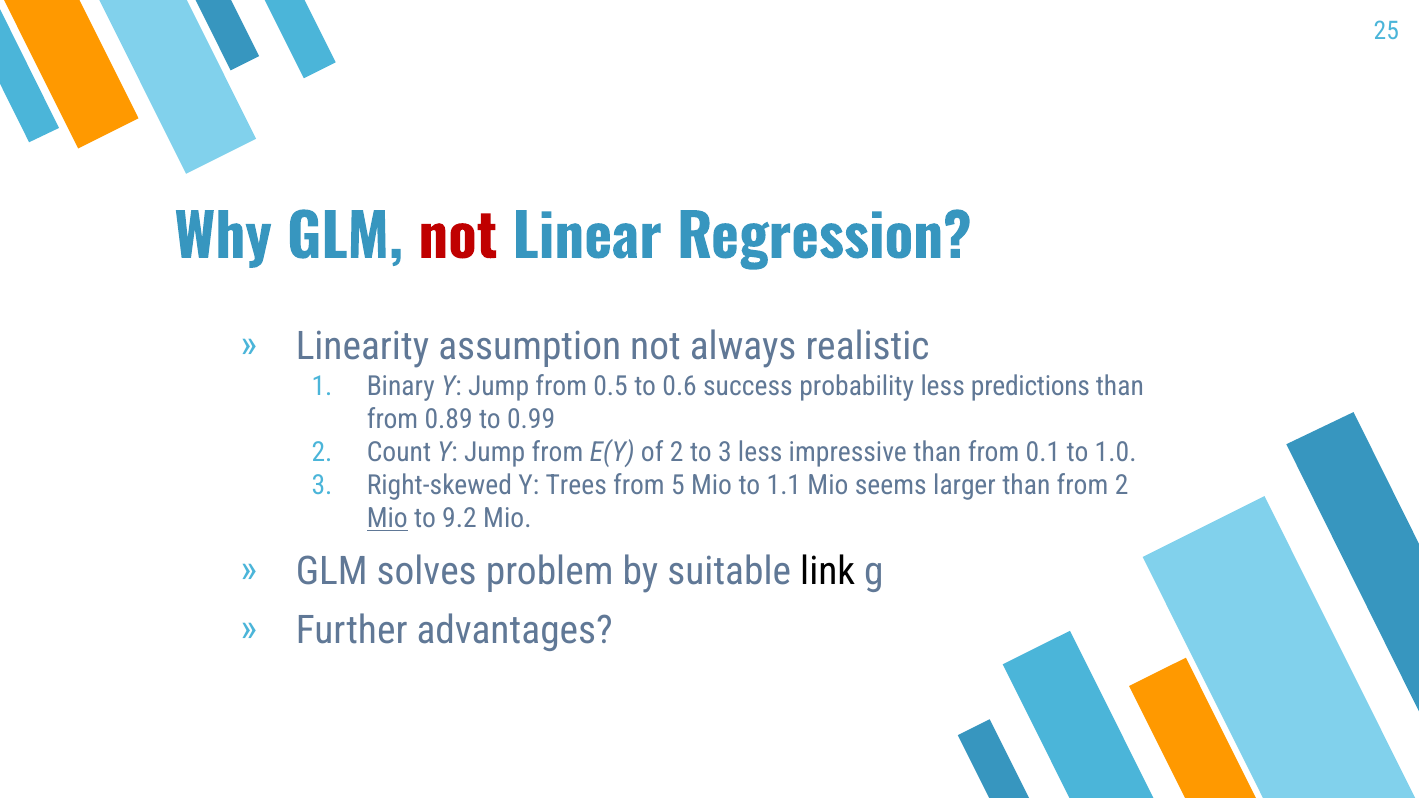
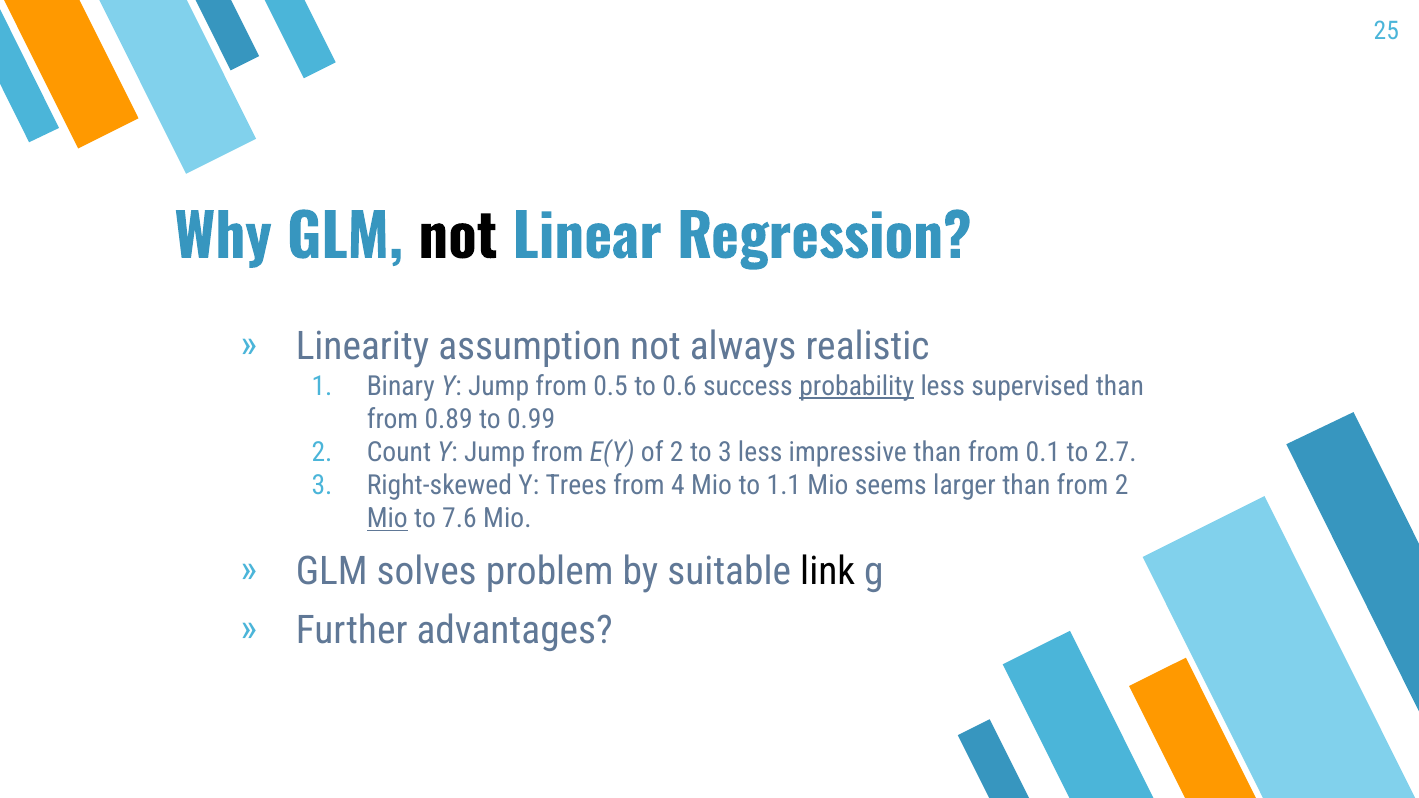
not at (458, 238) colour: red -> black
probability underline: none -> present
predictions: predictions -> supervised
1.0: 1.0 -> 2.7
5: 5 -> 4
9.2: 9.2 -> 7.6
